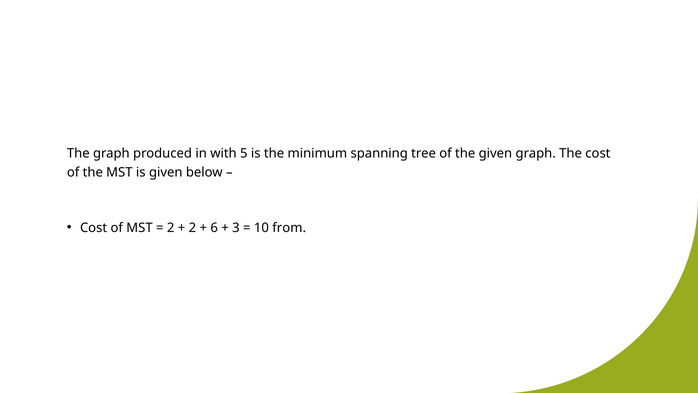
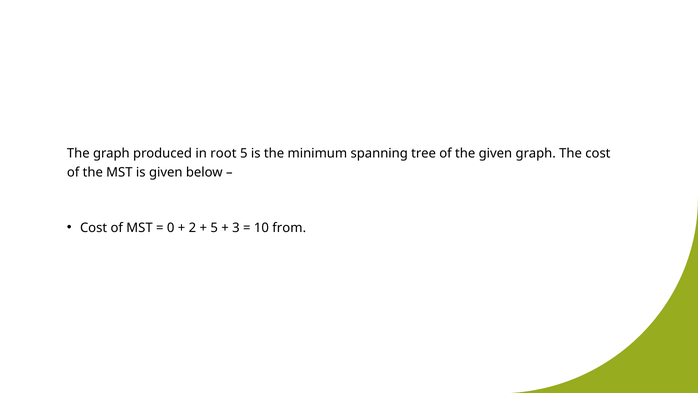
with: with -> root
2 at (171, 228): 2 -> 0
6 at (214, 228): 6 -> 5
